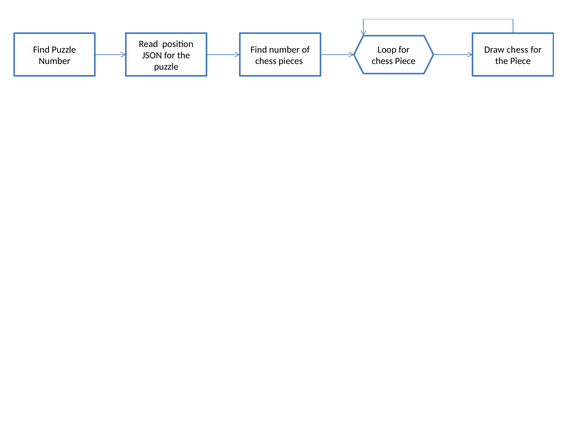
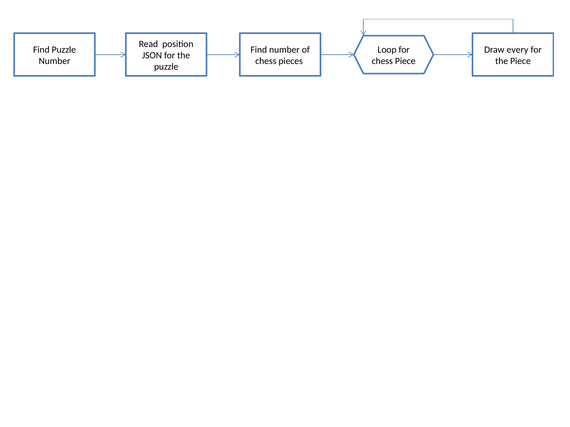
Draw chess: chess -> every
